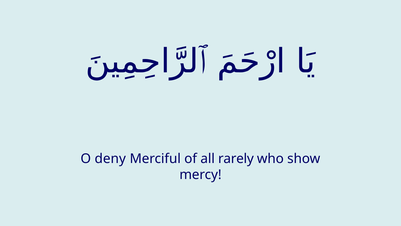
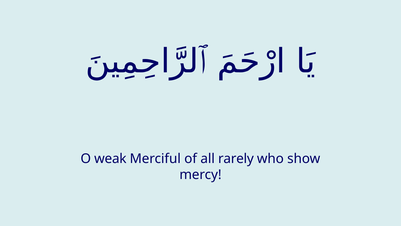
deny: deny -> weak
